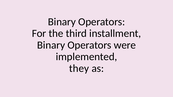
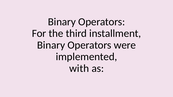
they: they -> with
